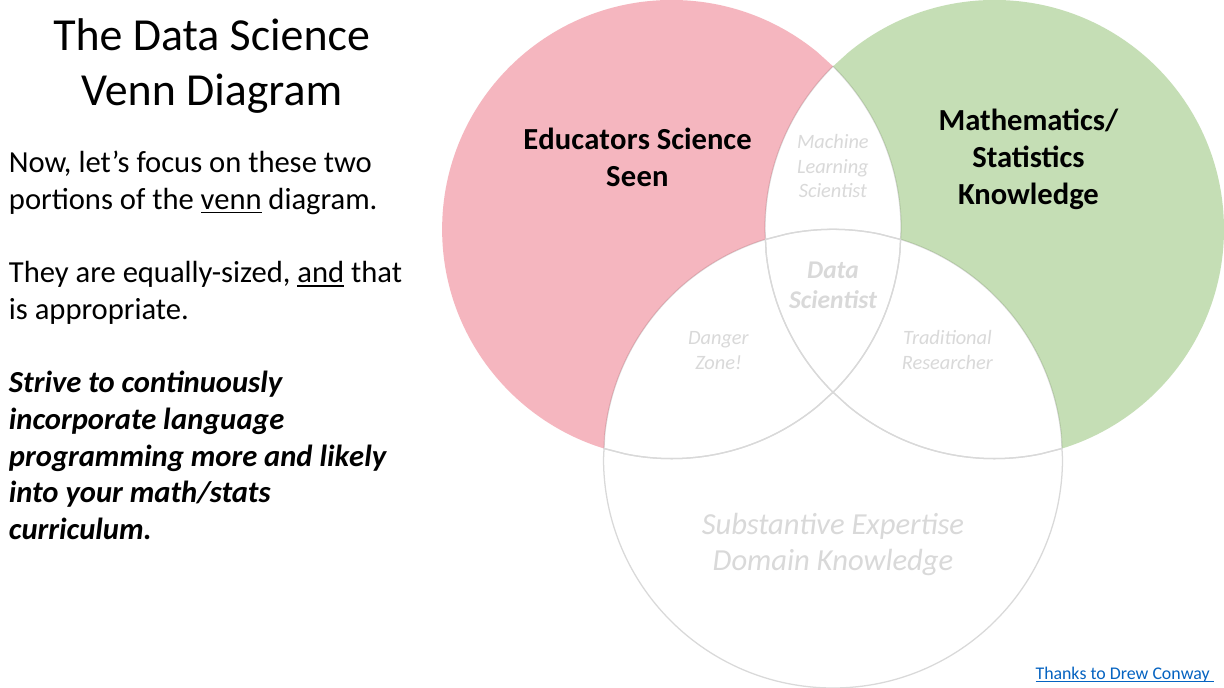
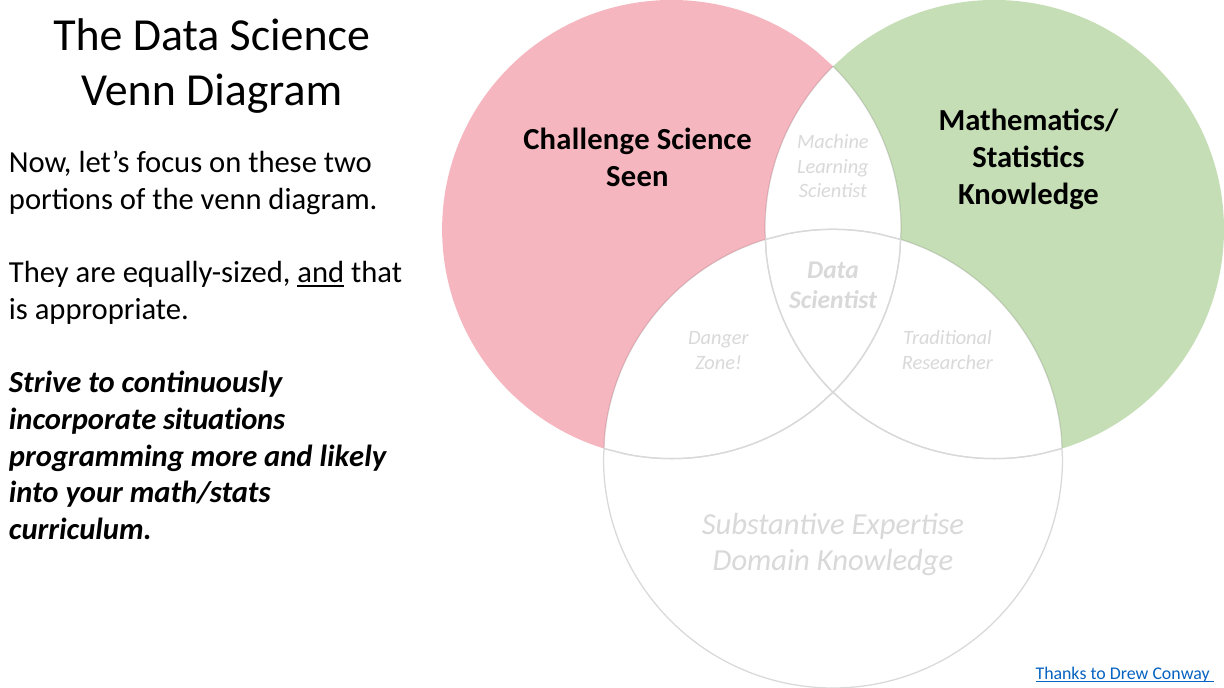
Educators: Educators -> Challenge
venn at (231, 199) underline: present -> none
language: language -> situations
